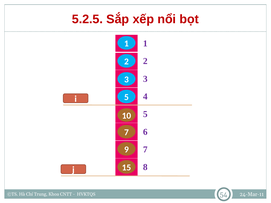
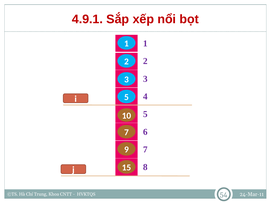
5.2.5: 5.2.5 -> 4.9.1
